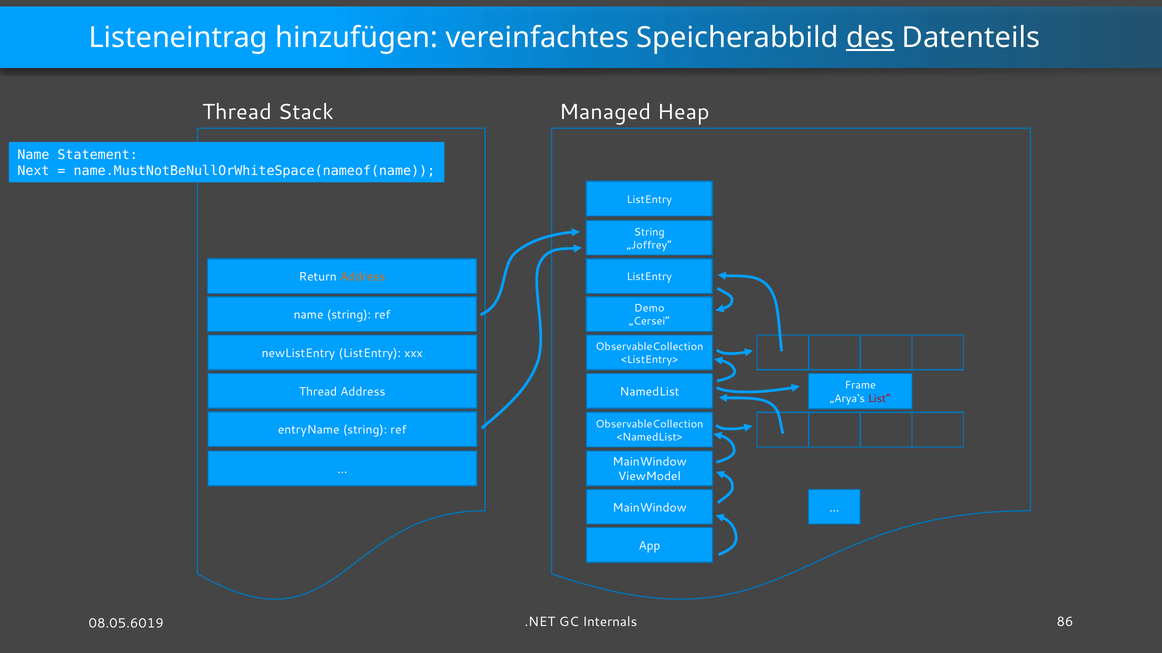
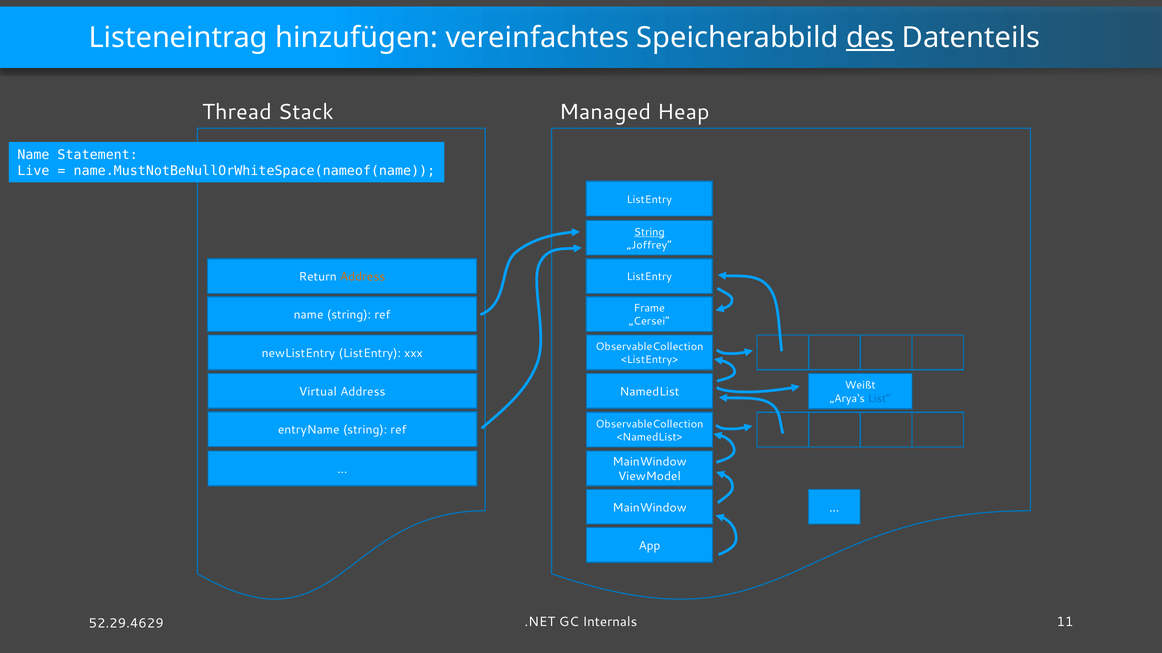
Next: Next -> Live
String at (649, 232) underline: none -> present
Demo: Demo -> Frame
Frame: Frame -> Weißt
Thread at (318, 392): Thread -> Virtual
List“ colour: red -> blue
86: 86 -> 11
08.05.6019: 08.05.6019 -> 52.29.4629
